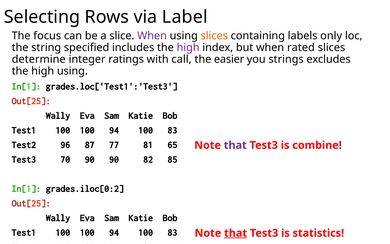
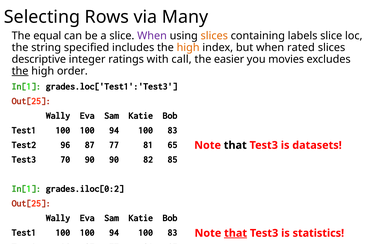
Label: Label -> Many
focus: focus -> equal
labels only: only -> slice
high at (188, 48) colour: purple -> orange
determine: determine -> descriptive
strings: strings -> movies
the at (20, 71) underline: none -> present
high using: using -> order
that at (235, 145) colour: purple -> black
combine: combine -> datasets
